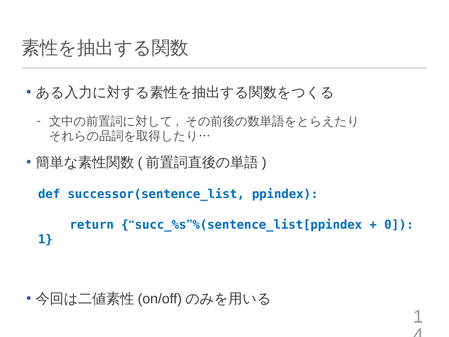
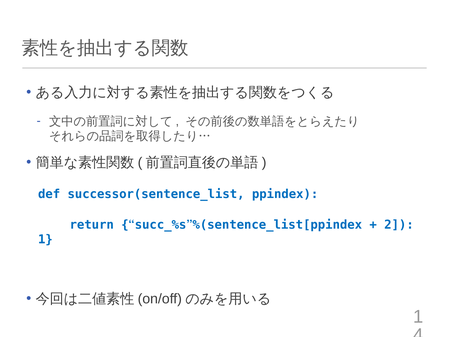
0: 0 -> 2
